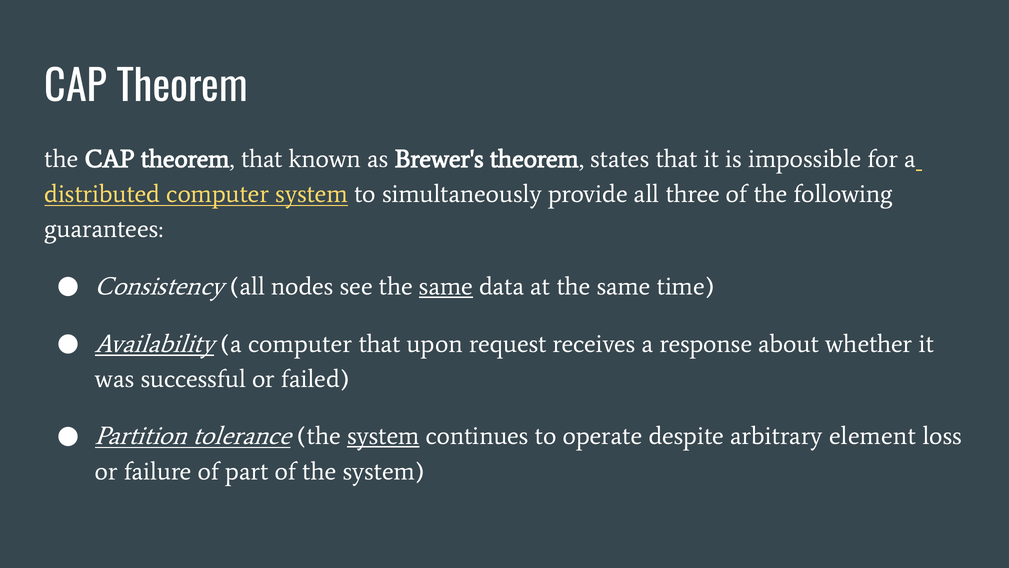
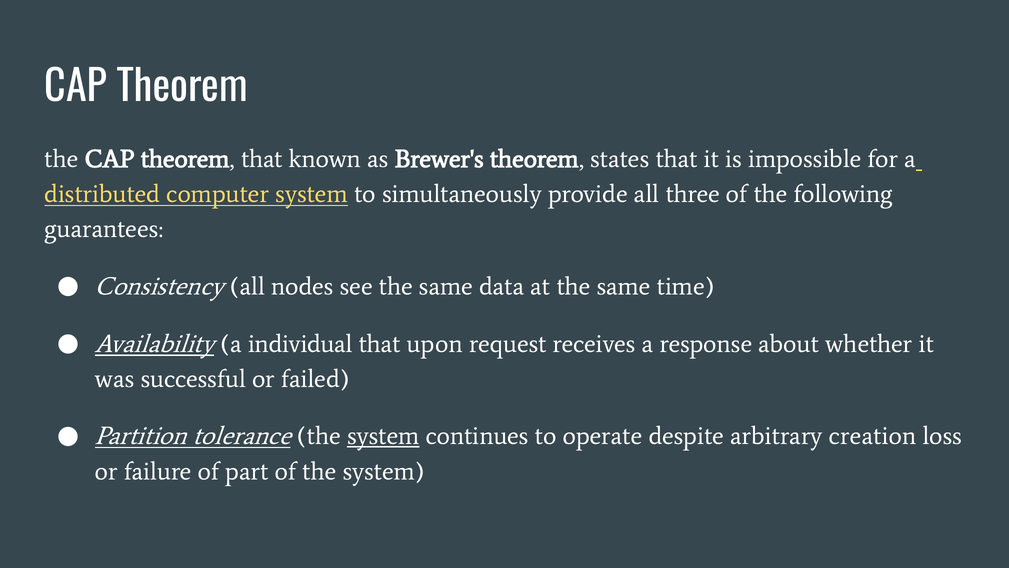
same at (446, 286) underline: present -> none
a computer: computer -> individual
element: element -> creation
